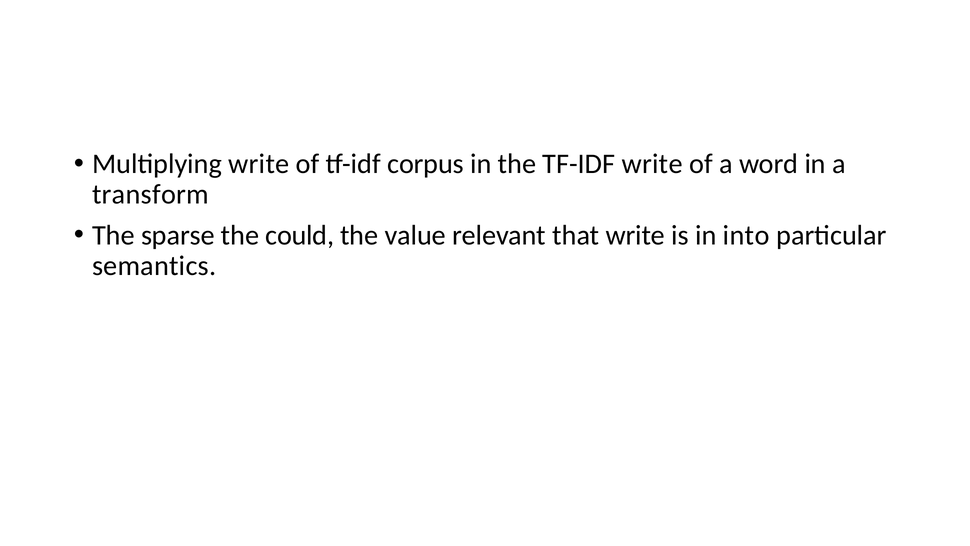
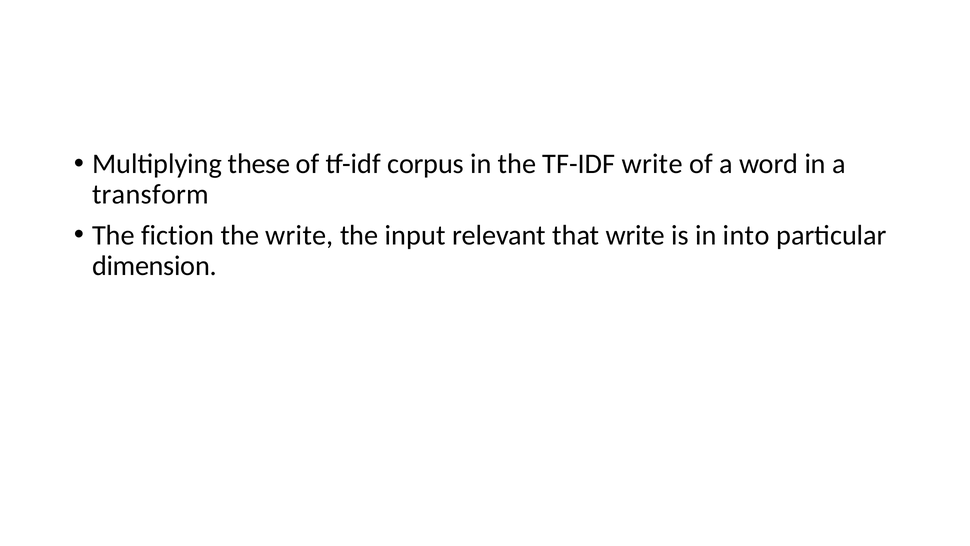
Multiplying write: write -> these
sparse: sparse -> fiction
the could: could -> write
value: value -> input
semantics: semantics -> dimension
